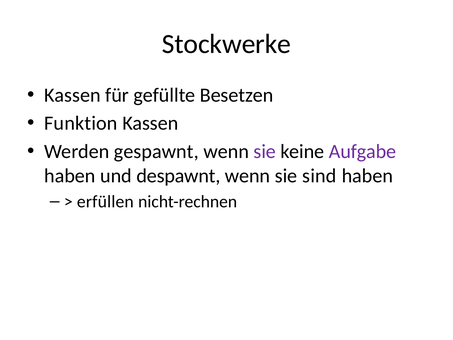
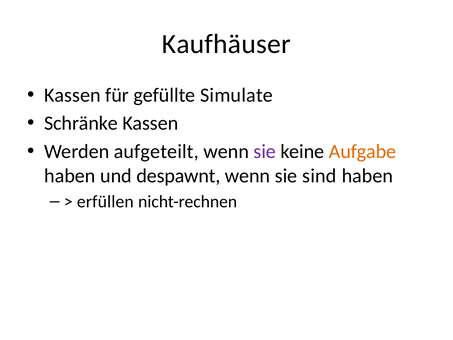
Stockwerke: Stockwerke -> Kaufhäuser
Besetzen: Besetzen -> Simulate
Funktion: Funktion -> Schränke
gespawnt: gespawnt -> aufgeteilt
Aufgabe colour: purple -> orange
